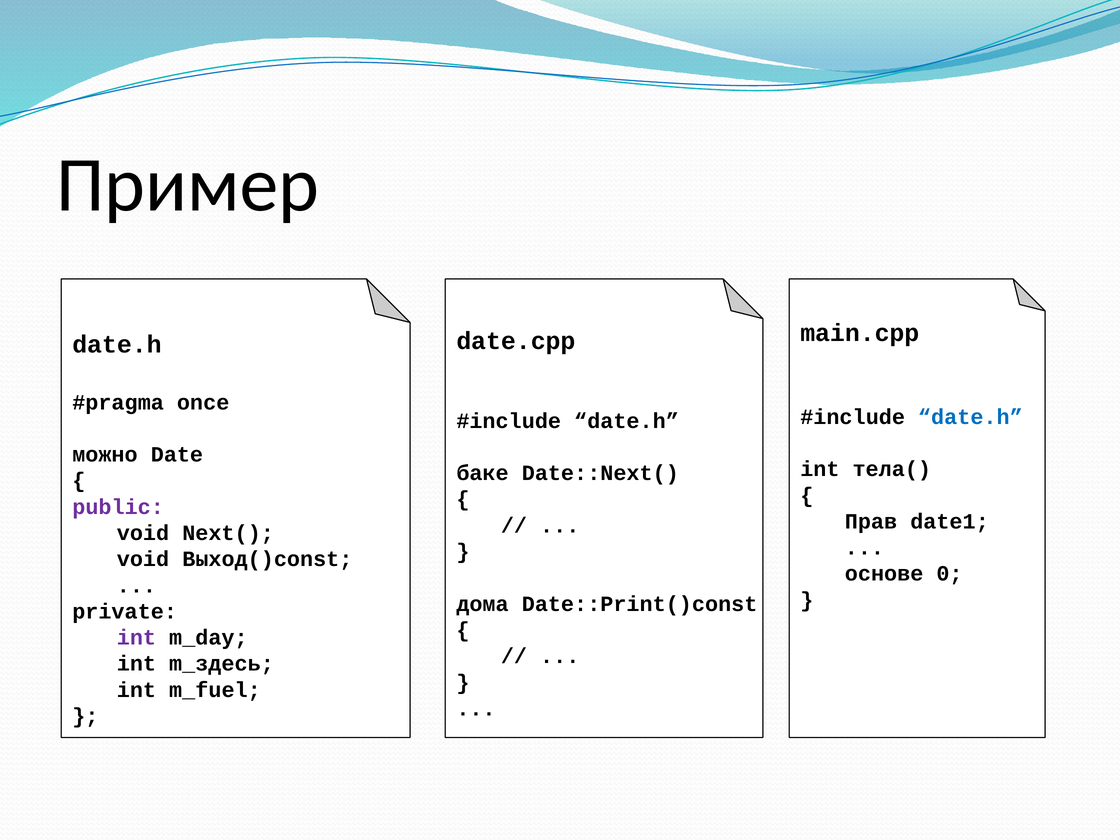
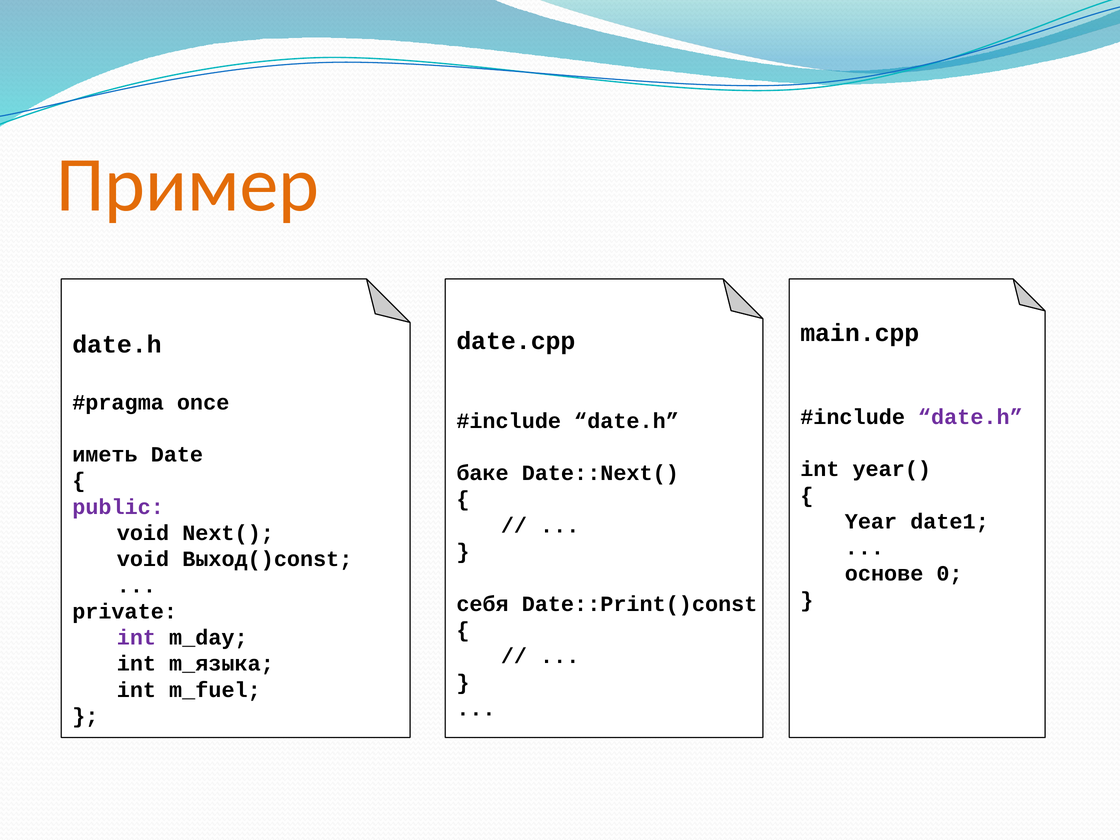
Пример colour: black -> orange
date.h at (970, 417) colour: blue -> purple
можно: можно -> иметь
тела(: тела( -> year(
Прав: Прав -> Year
дома: дома -> себя
m_здесь: m_здесь -> m_языка
